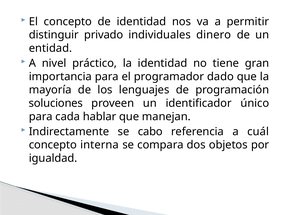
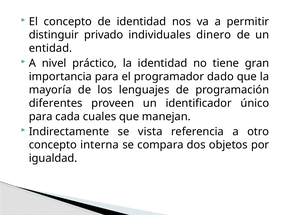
soluciones: soluciones -> diferentes
hablar: hablar -> cuales
cabo: cabo -> vista
cuál: cuál -> otro
